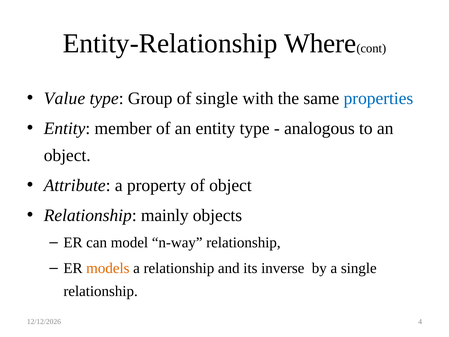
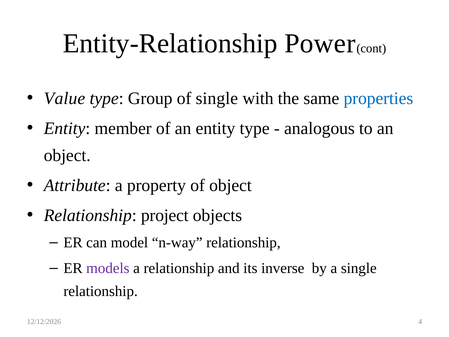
Where: Where -> Power
mainly: mainly -> project
models colour: orange -> purple
